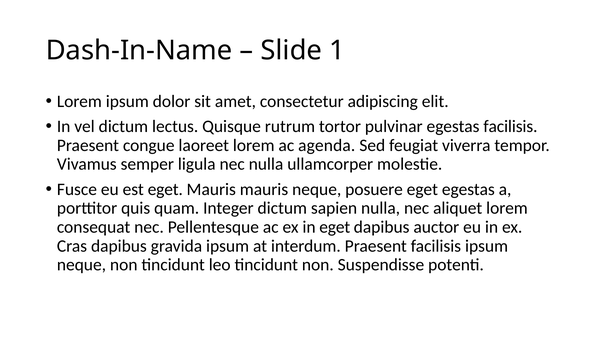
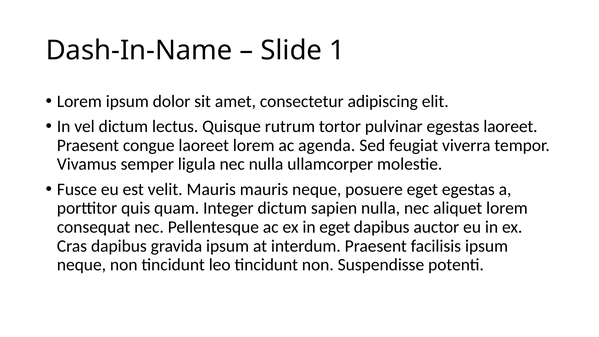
egestas facilisis: facilisis -> laoreet
est eget: eget -> velit
